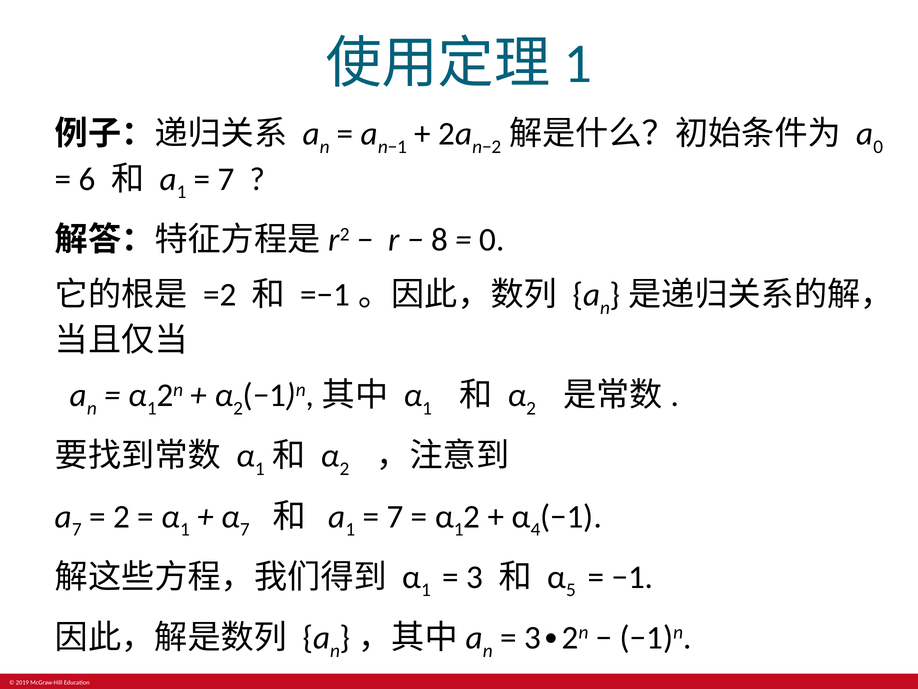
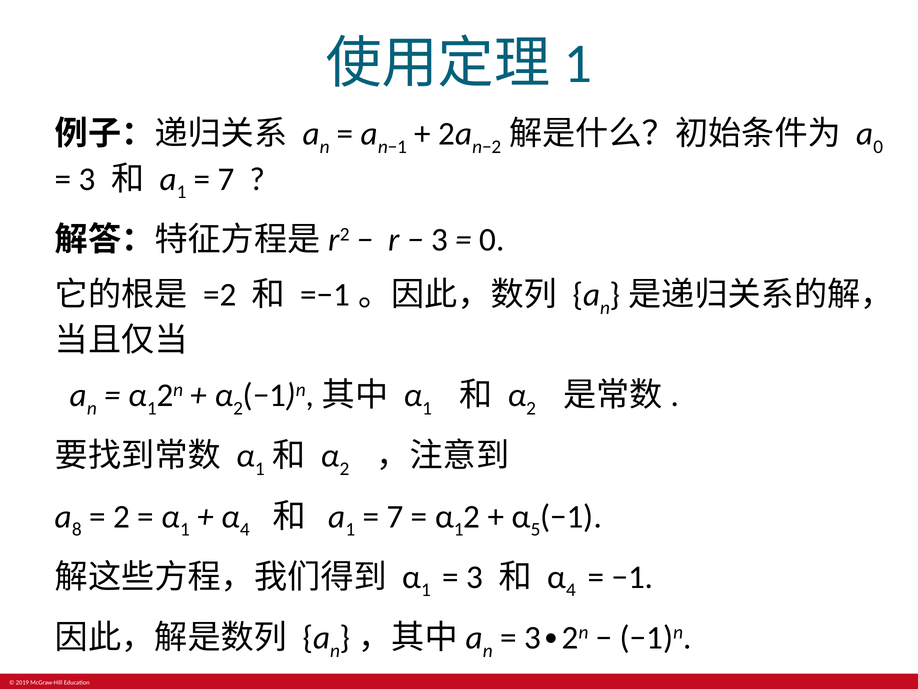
6 at (87, 179): 6 -> 3
8 at (440, 240): 8 -> 3
7 at (77, 529): 7 -> 8
7 at (245, 529): 7 -> 4
4: 4 -> 5
5 at (571, 590): 5 -> 4
